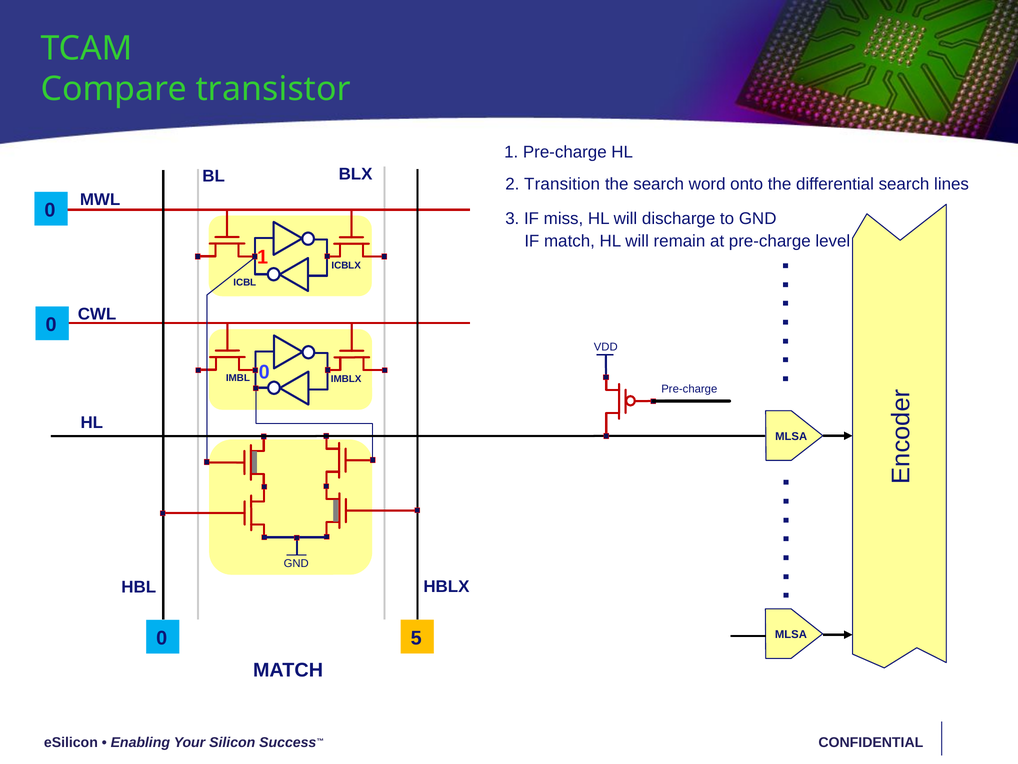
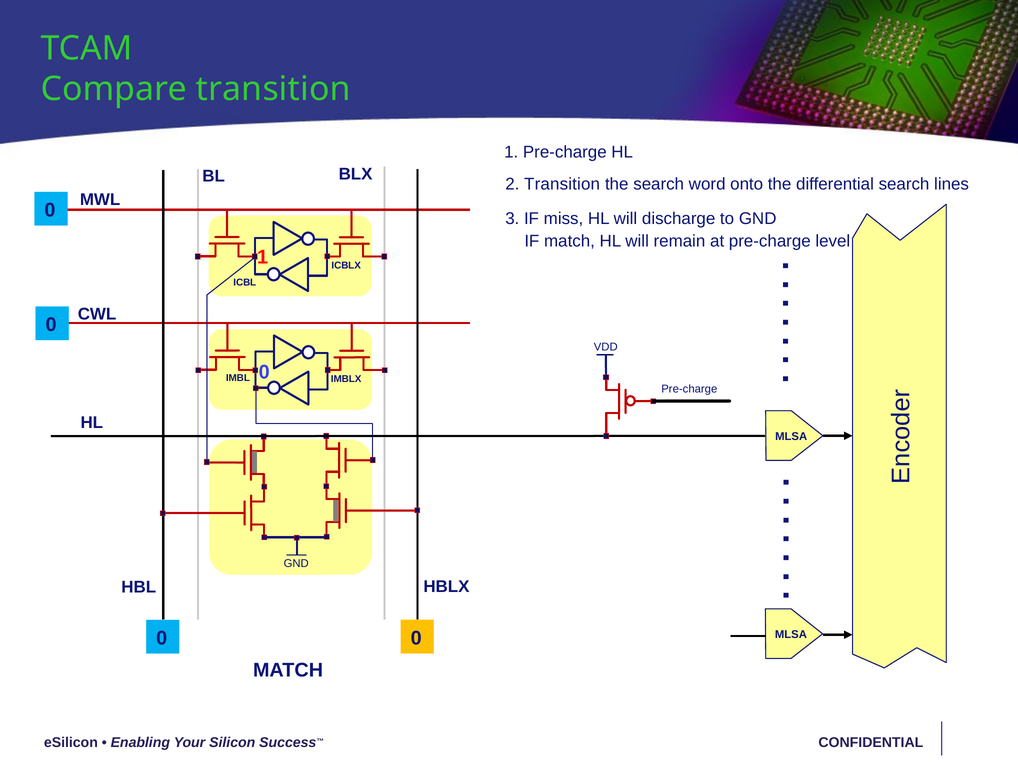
Compare transistor: transistor -> transition
5 at (416, 638): 5 -> 0
